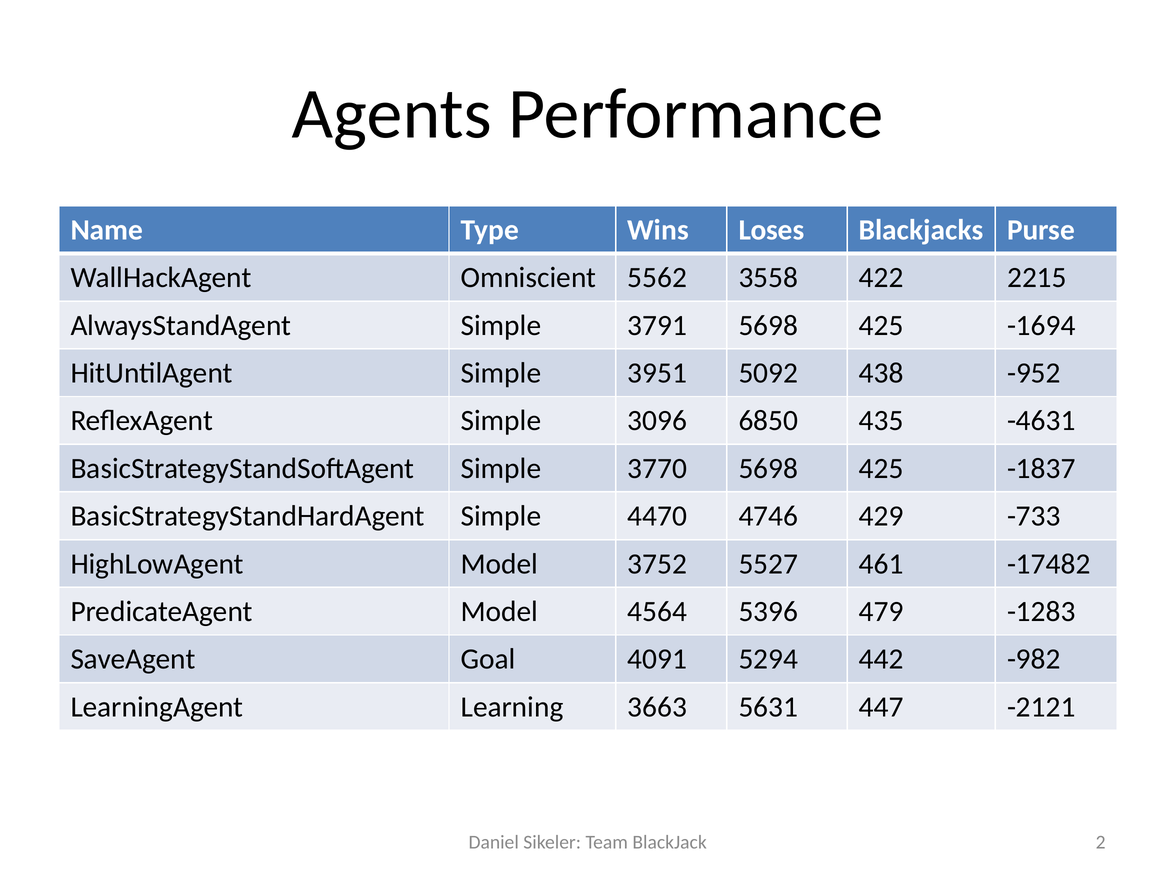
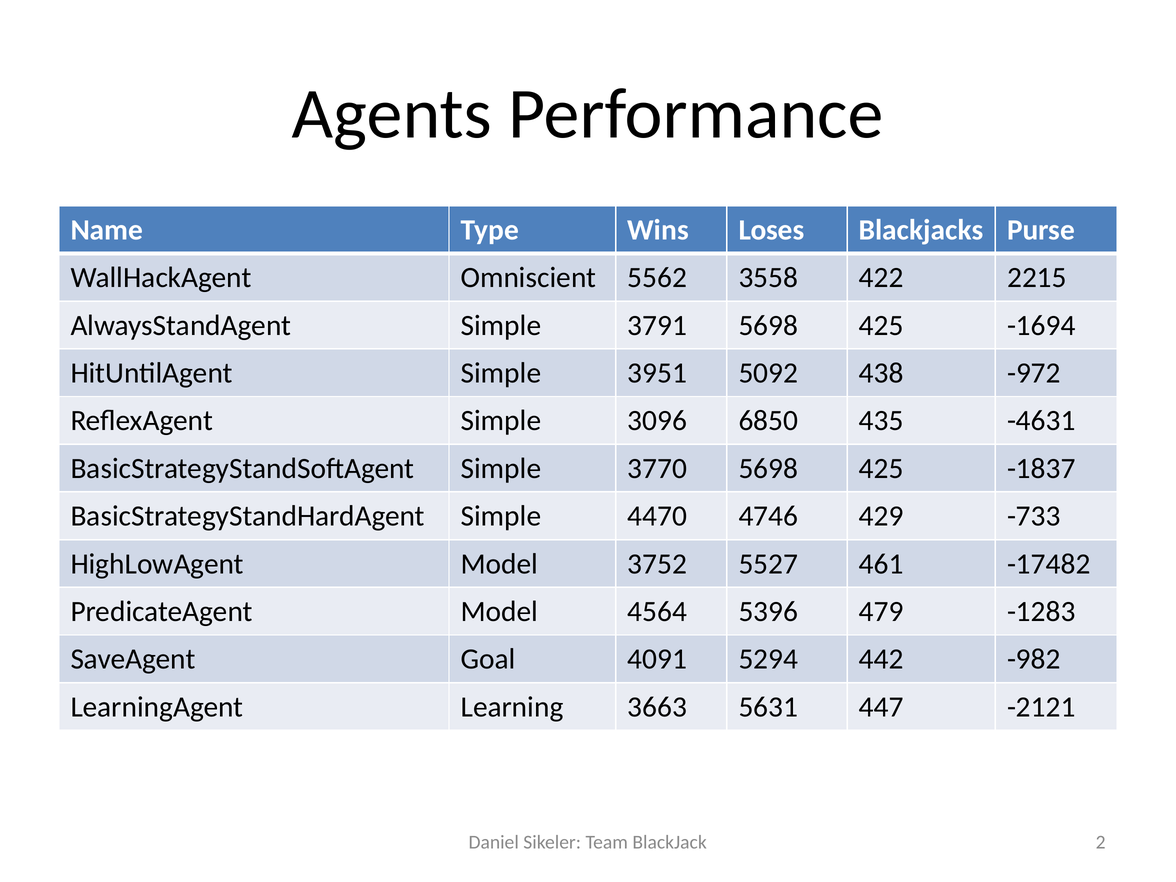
-952: -952 -> -972
